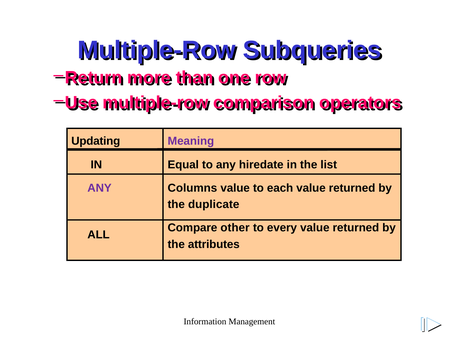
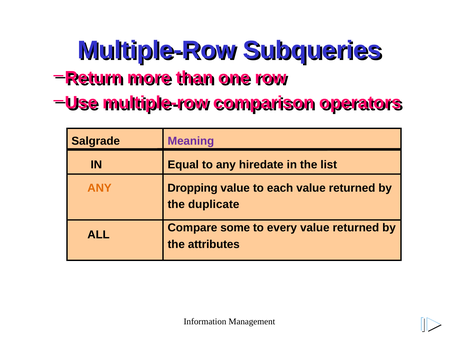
Updating: Updating -> Salgrade
ANY at (99, 188) colour: purple -> orange
Columns: Columns -> Dropping
other: other -> some
